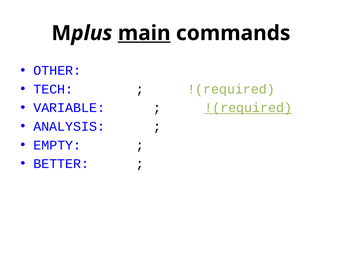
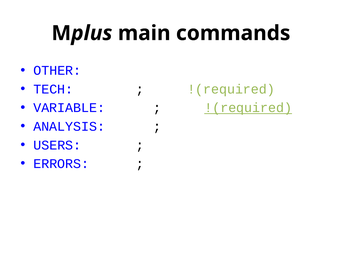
main underline: present -> none
EMPTY: EMPTY -> USERS
BETTER: BETTER -> ERRORS
